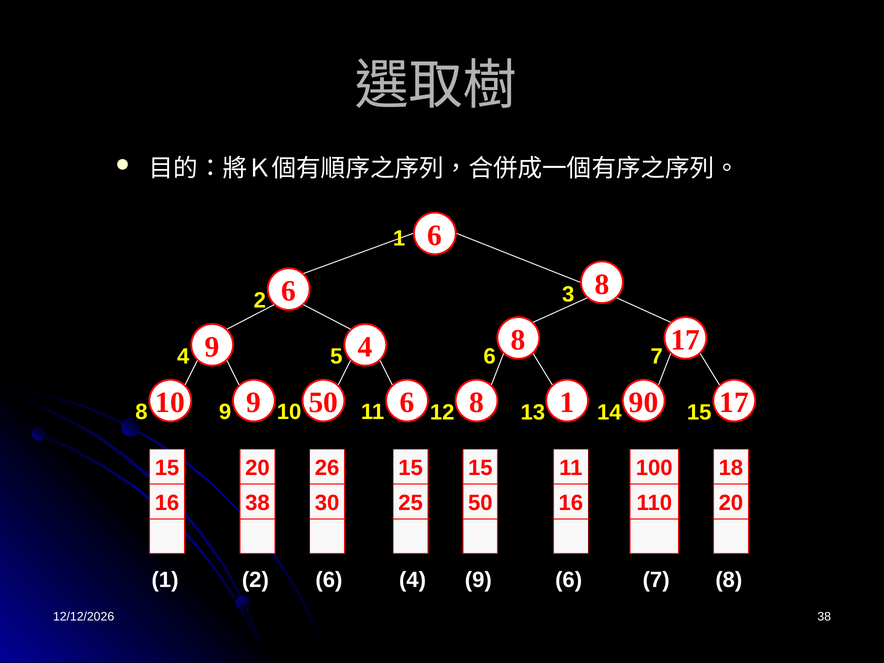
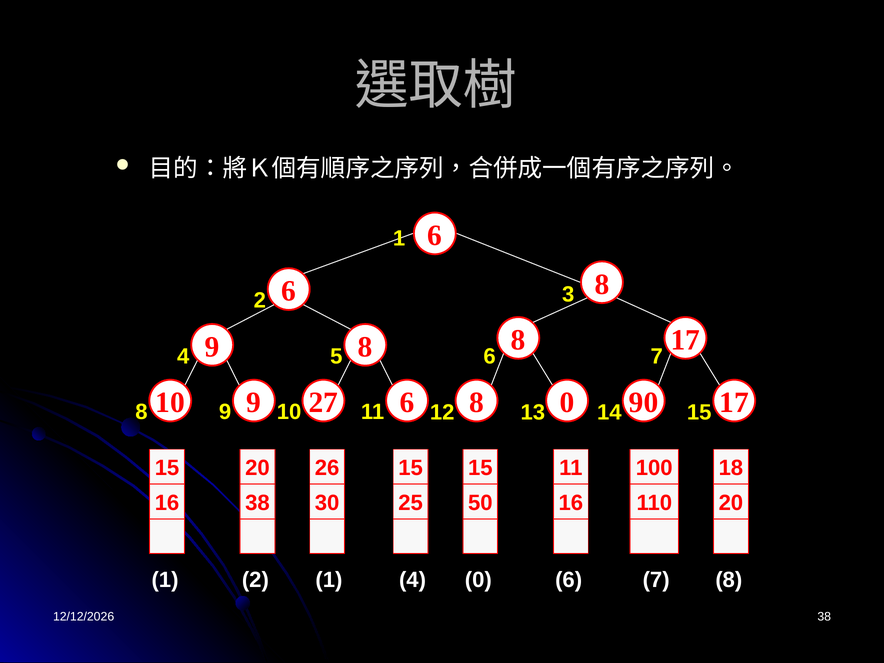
9 4: 4 -> 8
9 50: 50 -> 27
6 8 1: 1 -> 0
2 6: 6 -> 1
4 9: 9 -> 0
